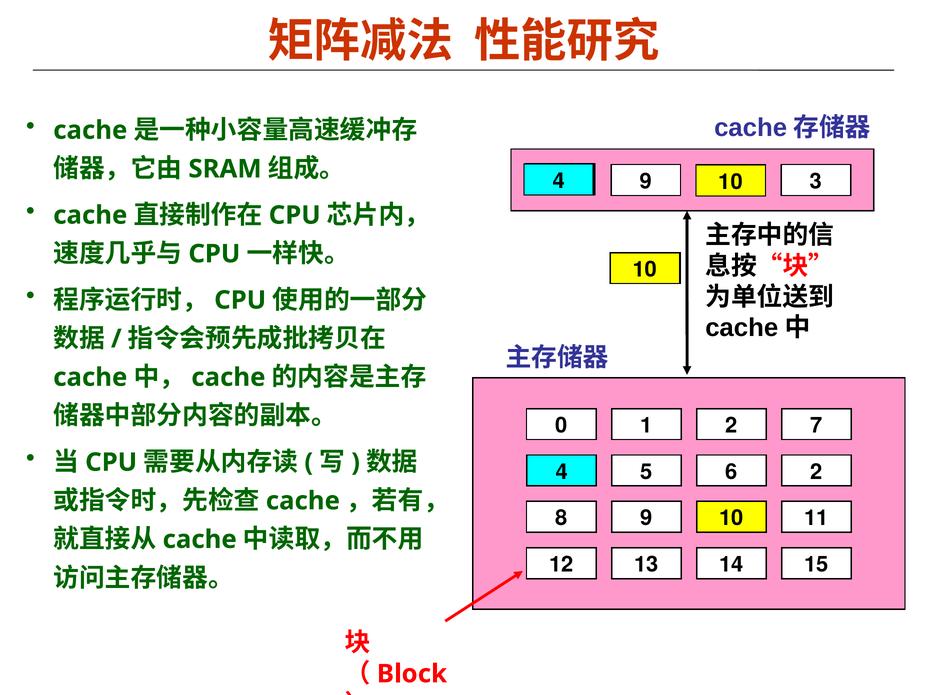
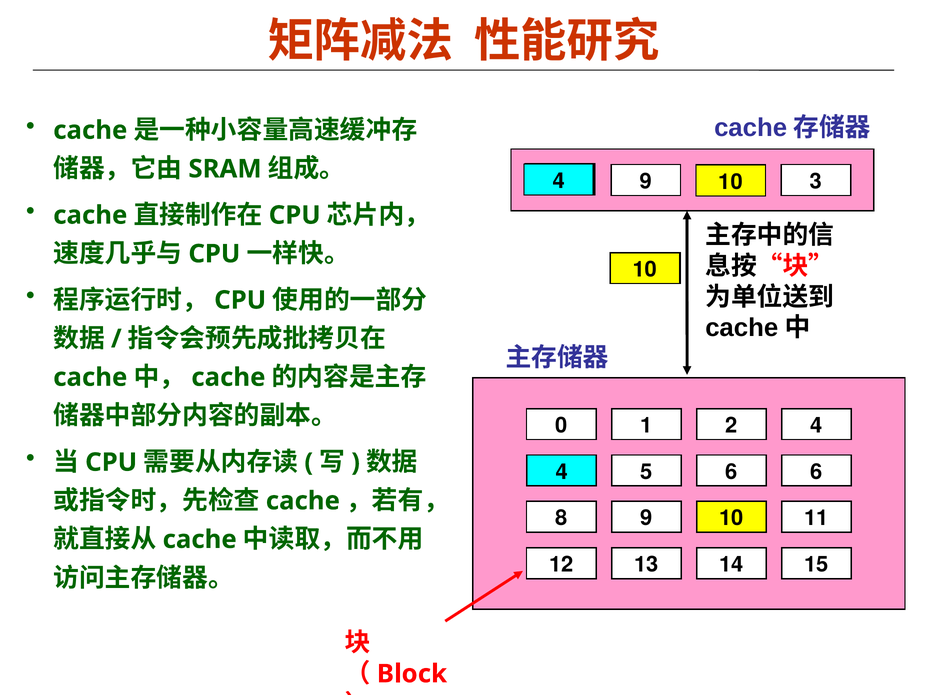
2 7: 7 -> 4
6 2: 2 -> 6
